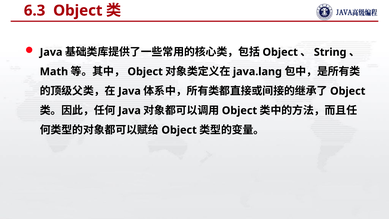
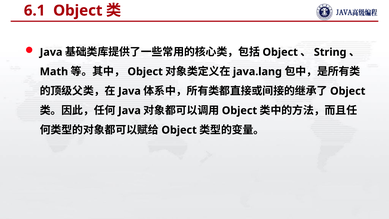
6.3: 6.3 -> 6.1
